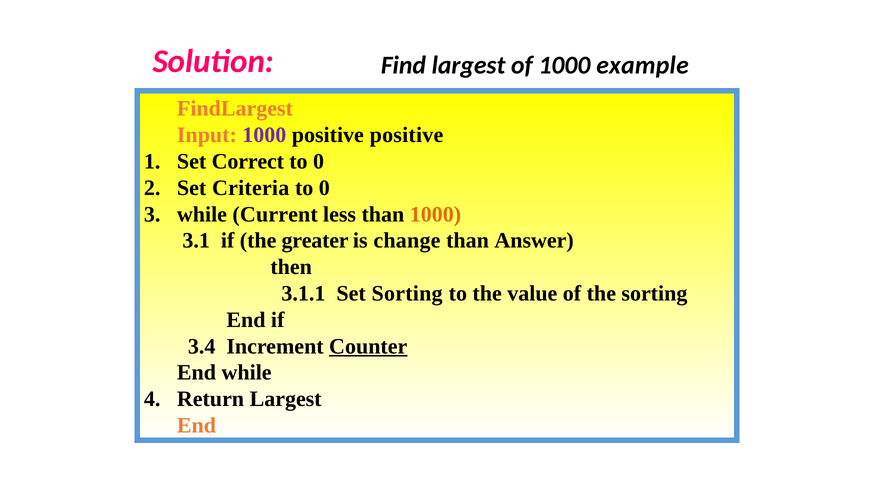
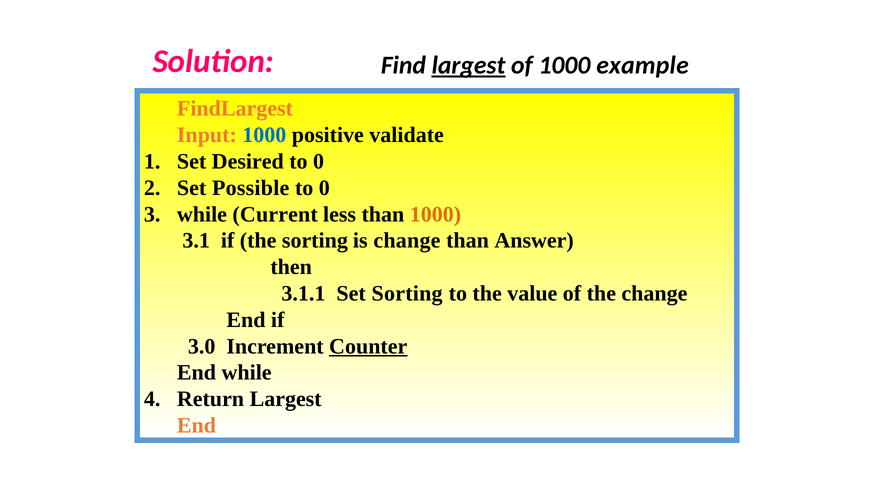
largest at (469, 65) underline: none -> present
1000 at (264, 135) colour: purple -> blue
positive positive: positive -> validate
Correct: Correct -> Desired
Criteria: Criteria -> Possible
the greater: greater -> sorting
the sorting: sorting -> change
3.4: 3.4 -> 3.0
